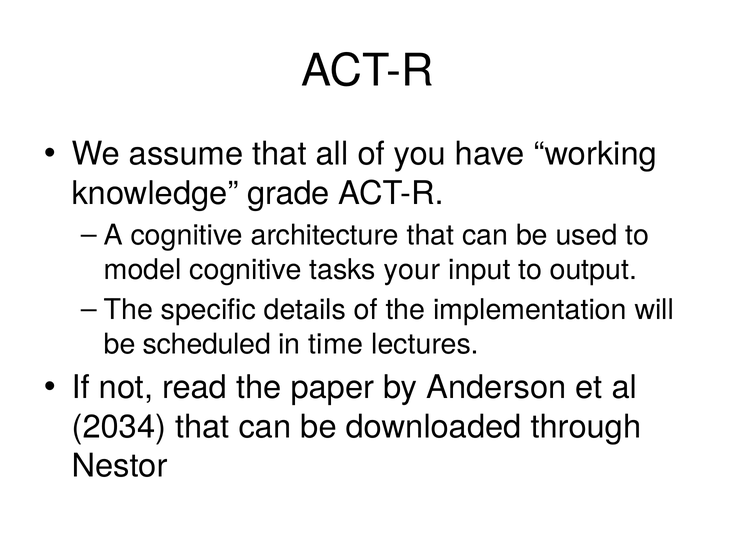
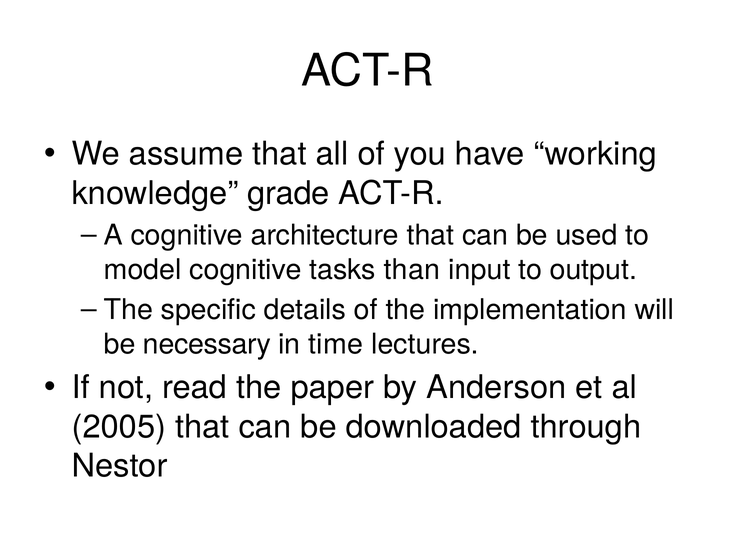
your: your -> than
scheduled: scheduled -> necessary
2034: 2034 -> 2005
